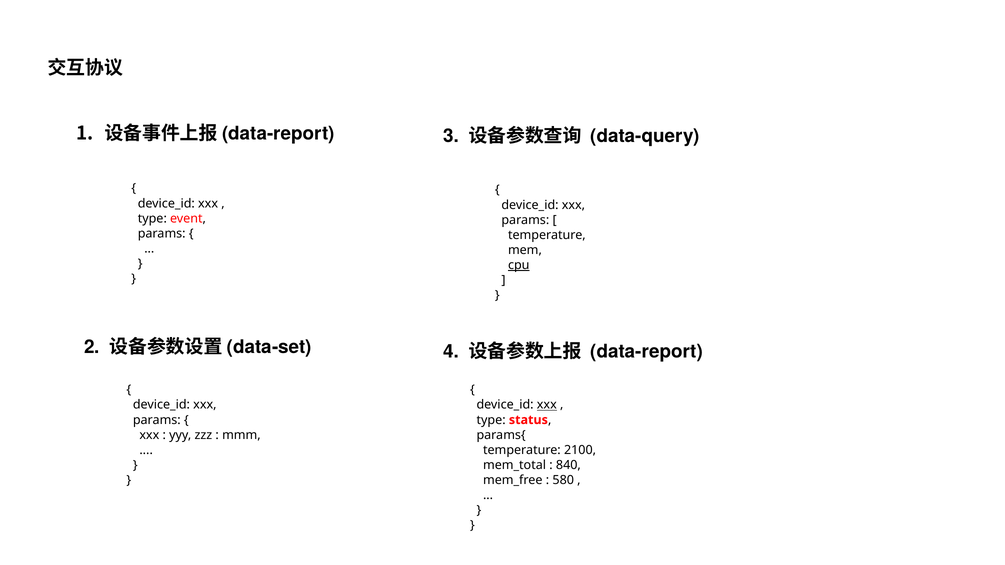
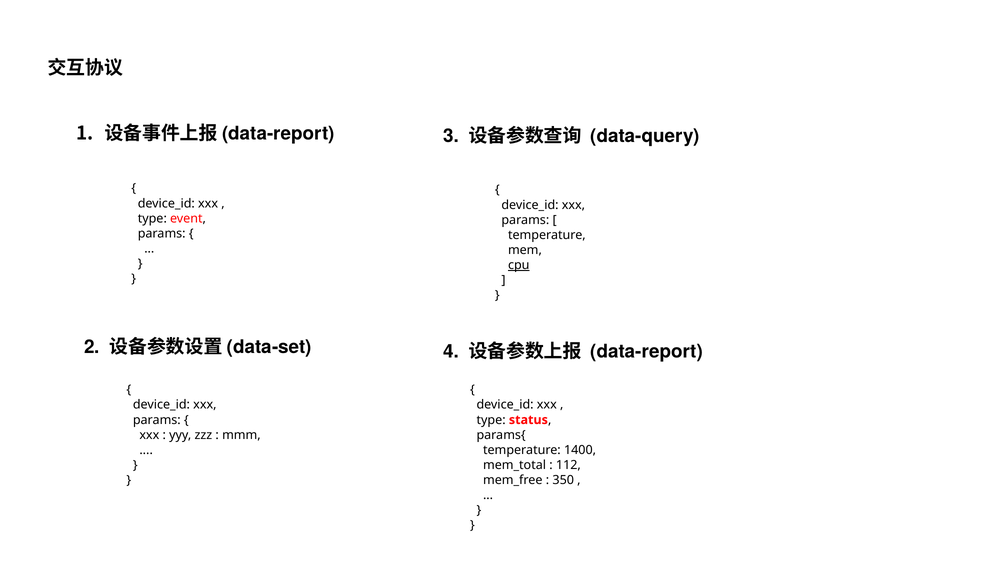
xxx at (547, 405) underline: present -> none
2100: 2100 -> 1400
840: 840 -> 112
580: 580 -> 350
